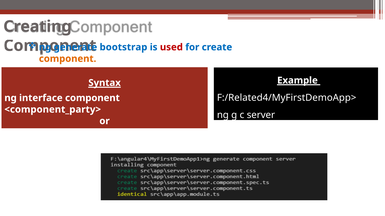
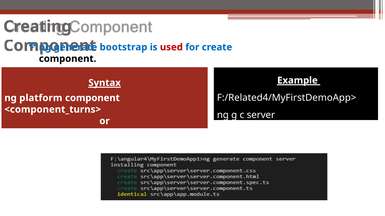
component at (68, 59) colour: orange -> black
interface: interface -> platform
<component_party>: <component_party> -> <component_turns>
